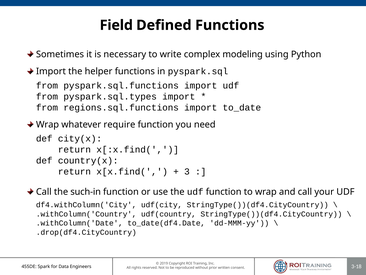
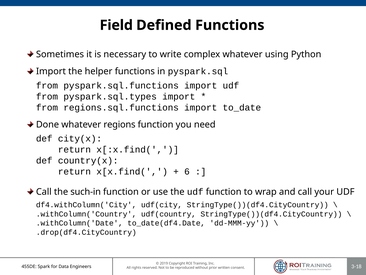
complex modeling: modeling -> whatever
Wrap at (47, 124): Wrap -> Done
require: require -> regions
3: 3 -> 6
